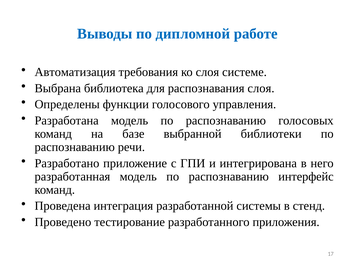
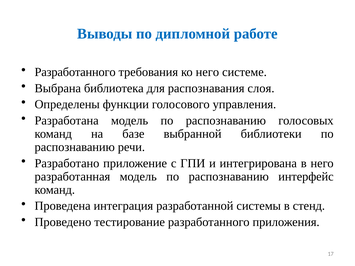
Автоматизация at (75, 72): Автоматизация -> Разработанного
ко слоя: слоя -> него
